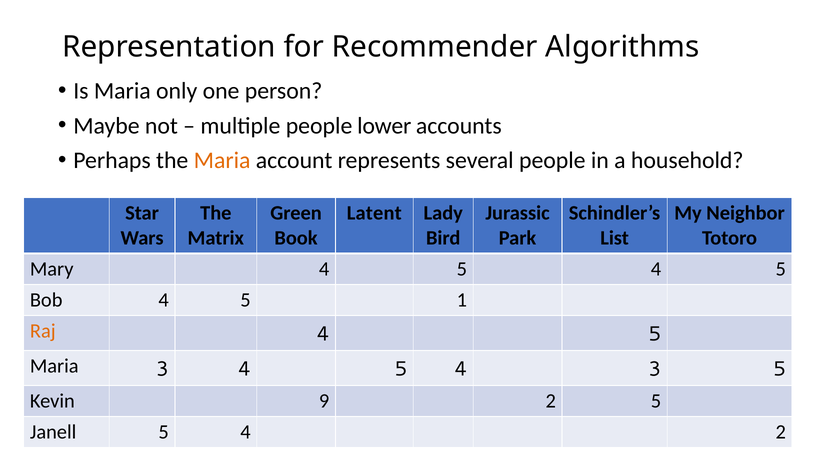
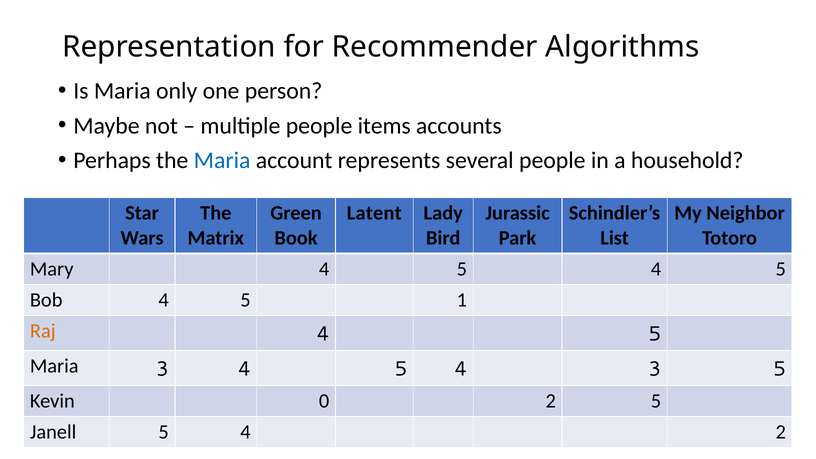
lower: lower -> items
Maria at (222, 160) colour: orange -> blue
9: 9 -> 0
